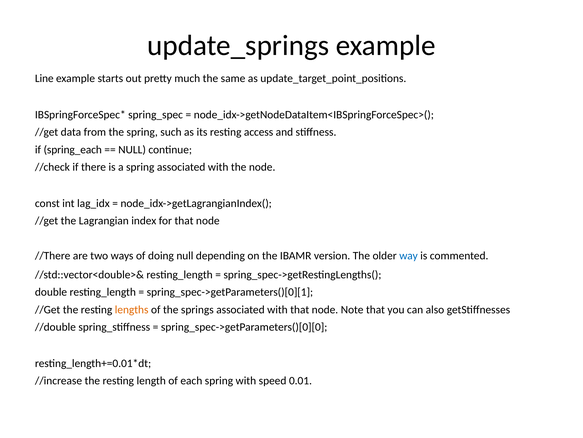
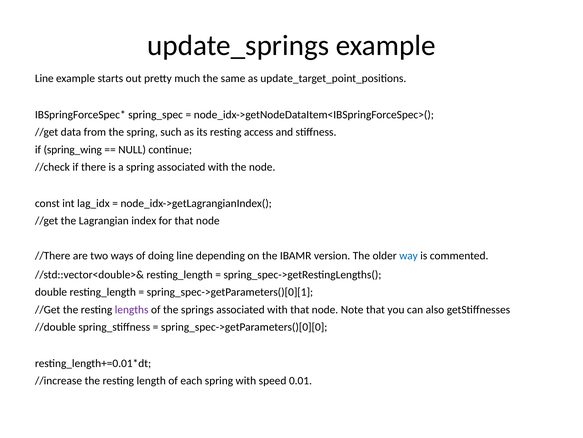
spring_each: spring_each -> spring_wing
doing null: null -> line
lengths colour: orange -> purple
